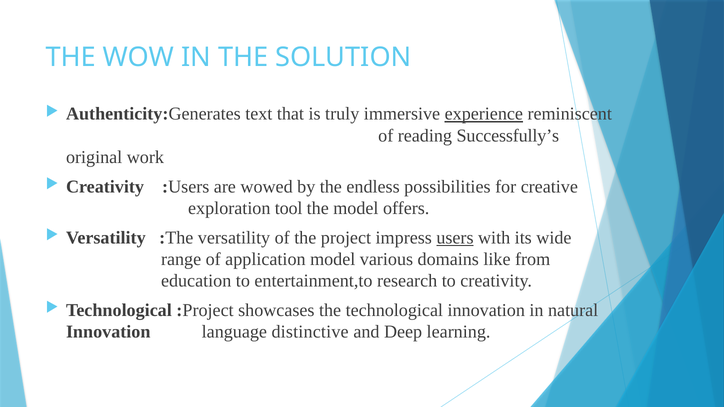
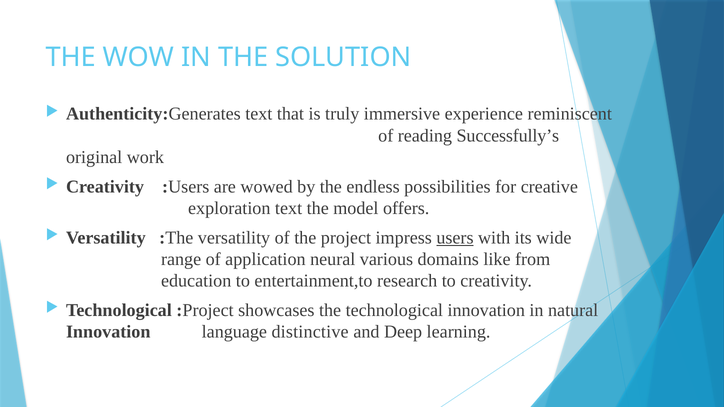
experience underline: present -> none
exploration tool: tool -> text
application model: model -> neural
